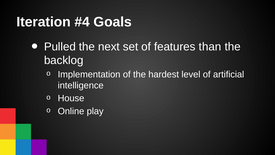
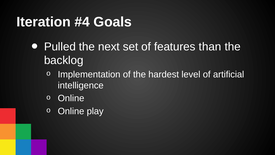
House at (71, 98): House -> Online
